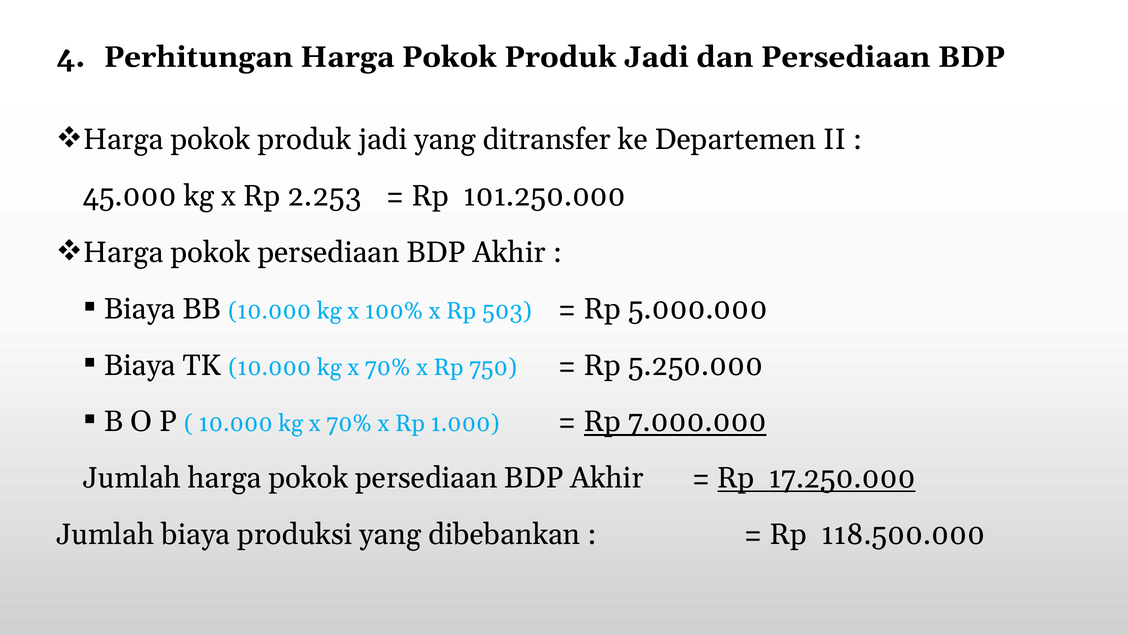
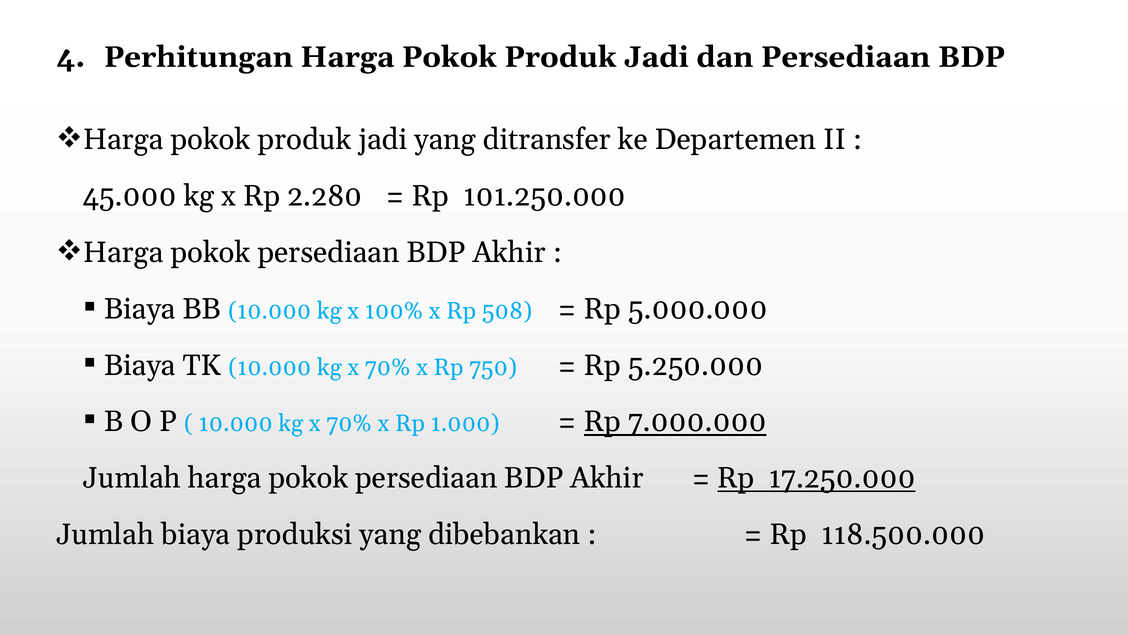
2.253: 2.253 -> 2.280
503: 503 -> 508
